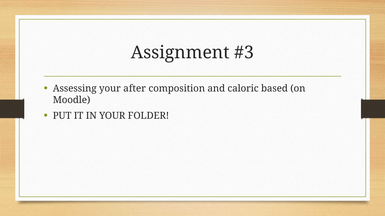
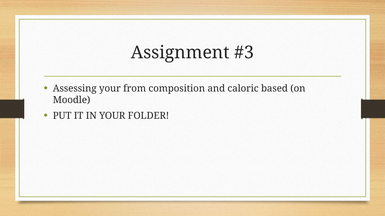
after: after -> from
